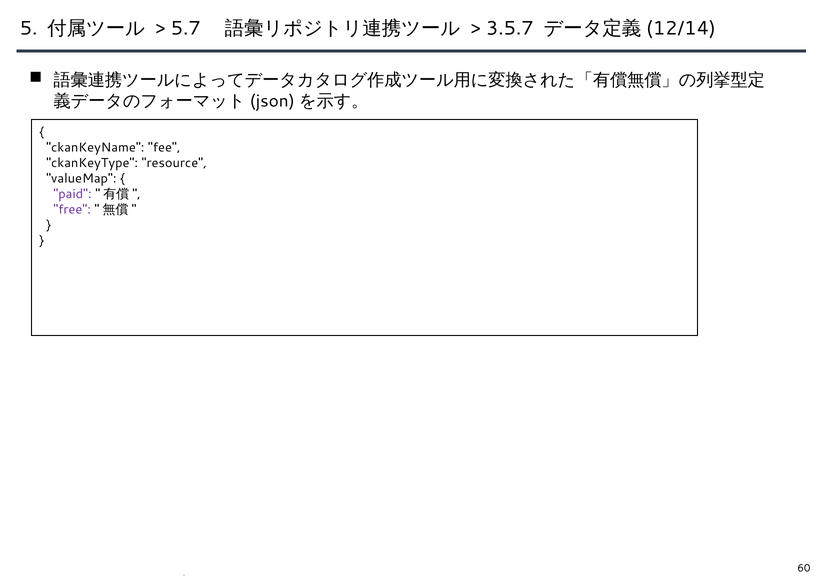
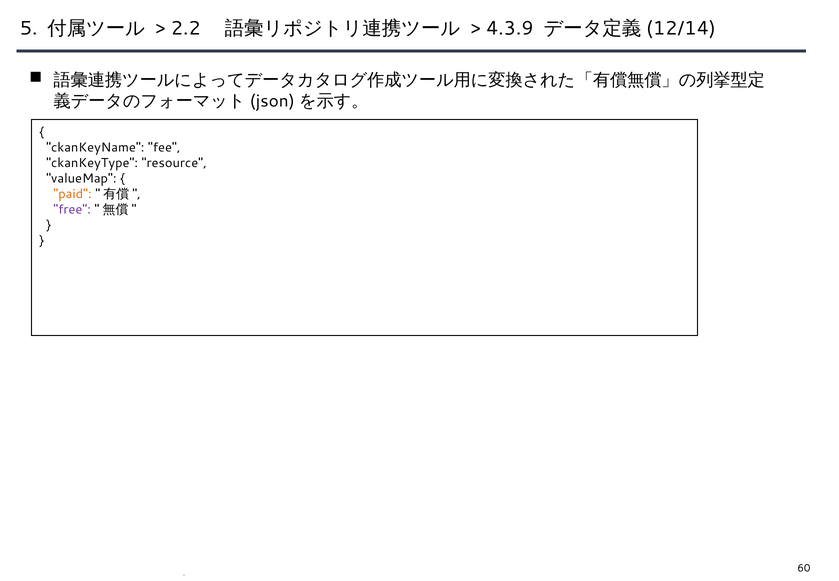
5.7: 5.7 -> 2.2
3.5.7: 3.5.7 -> 4.3.9
paid colour: purple -> orange
